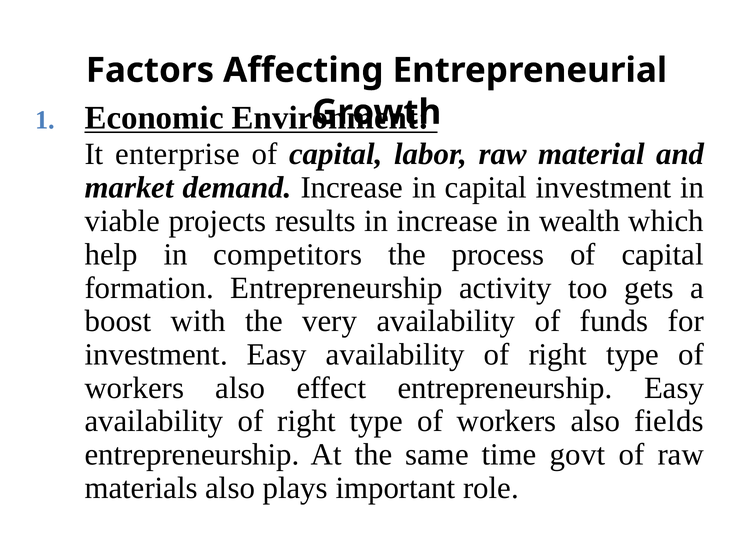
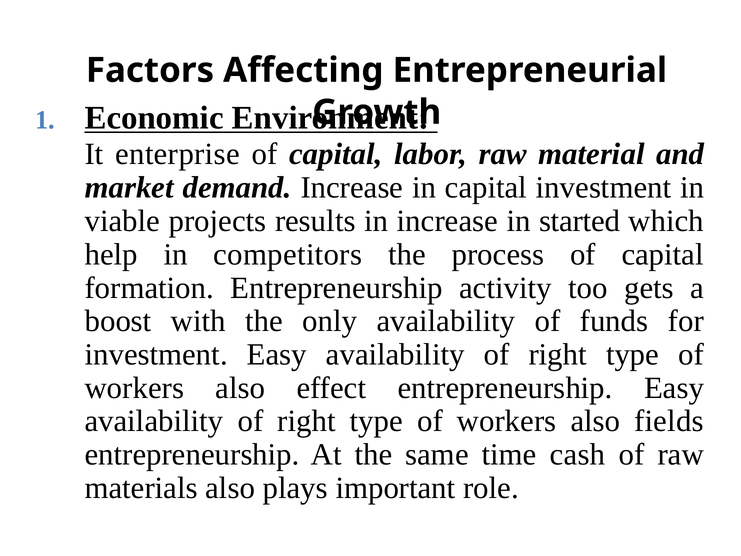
wealth: wealth -> started
very: very -> only
govt: govt -> cash
